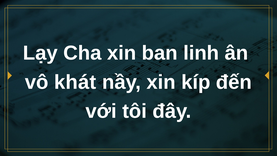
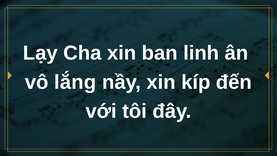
khát: khát -> lắng
